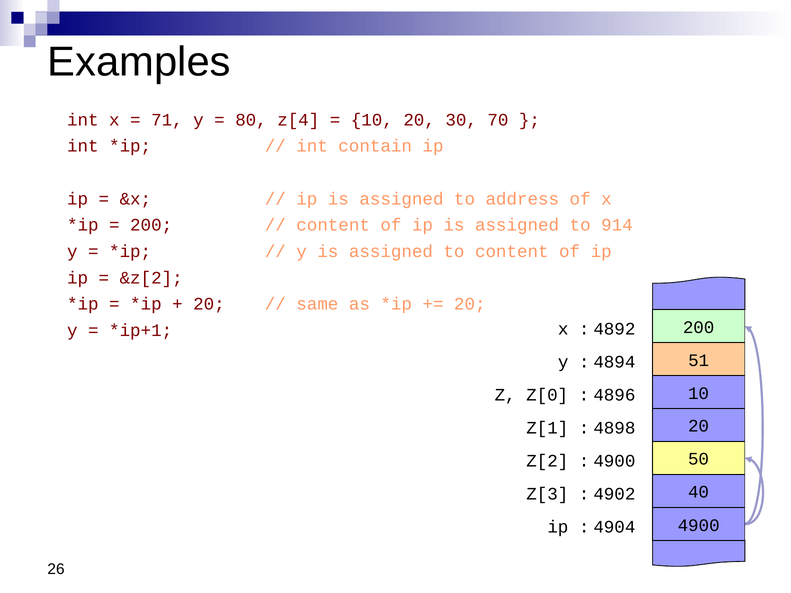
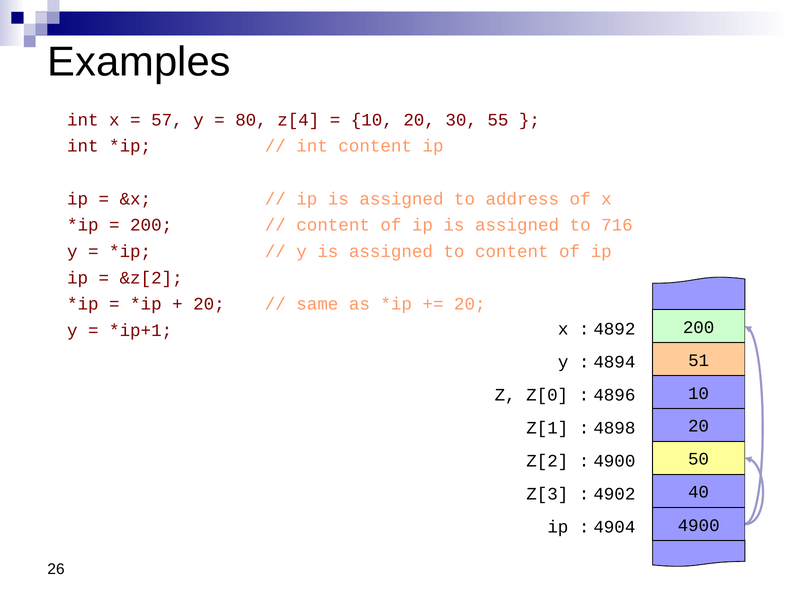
71: 71 -> 57
30 70: 70 -> 55
int contain: contain -> content
914: 914 -> 716
